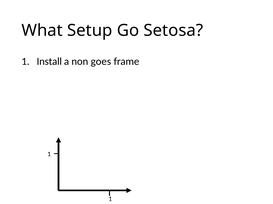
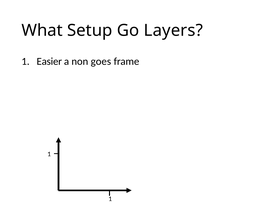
Setosa: Setosa -> Layers
Install: Install -> Easier
